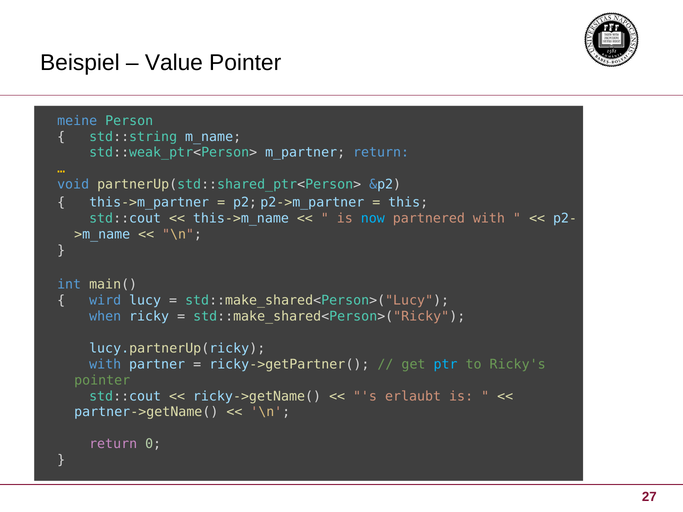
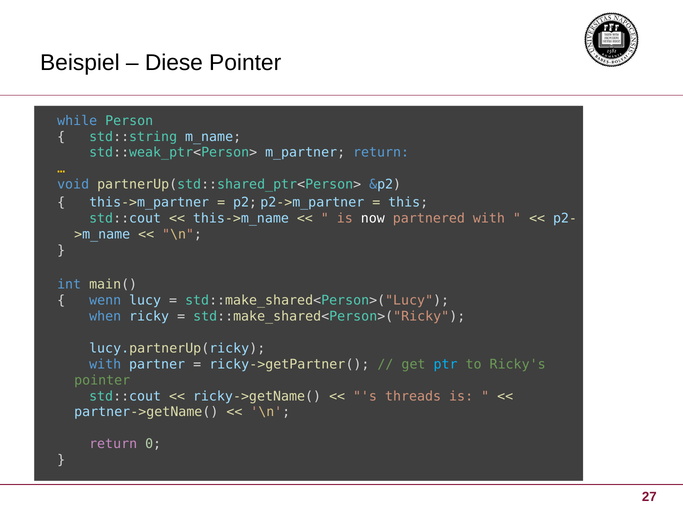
Value: Value -> Diese
meine: meine -> while
now colour: light blue -> white
wird: wird -> wenn
erlaubt: erlaubt -> threads
